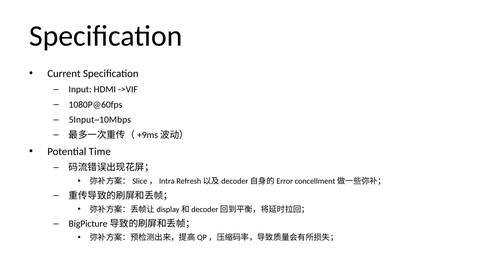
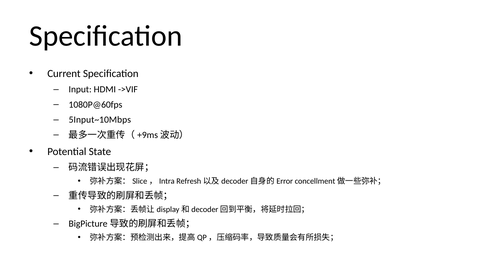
Time: Time -> State
